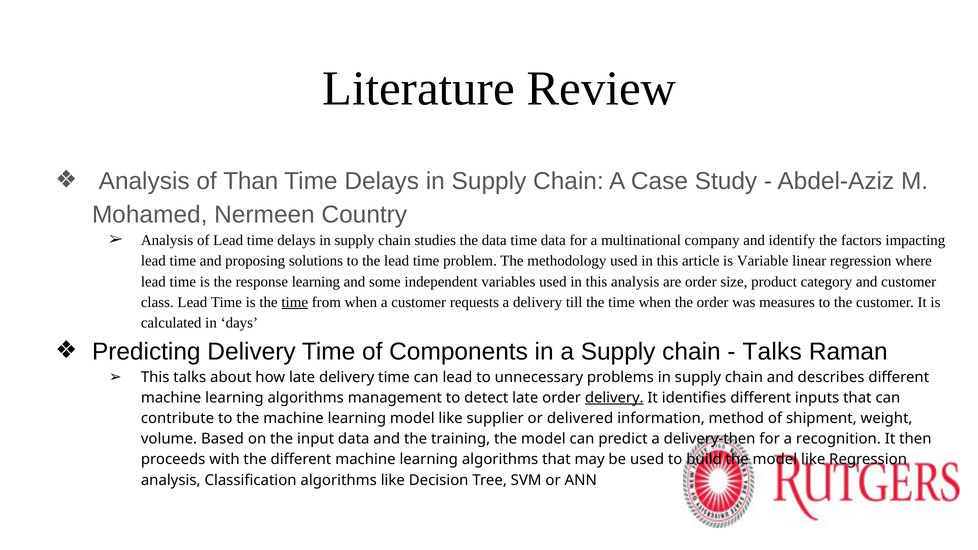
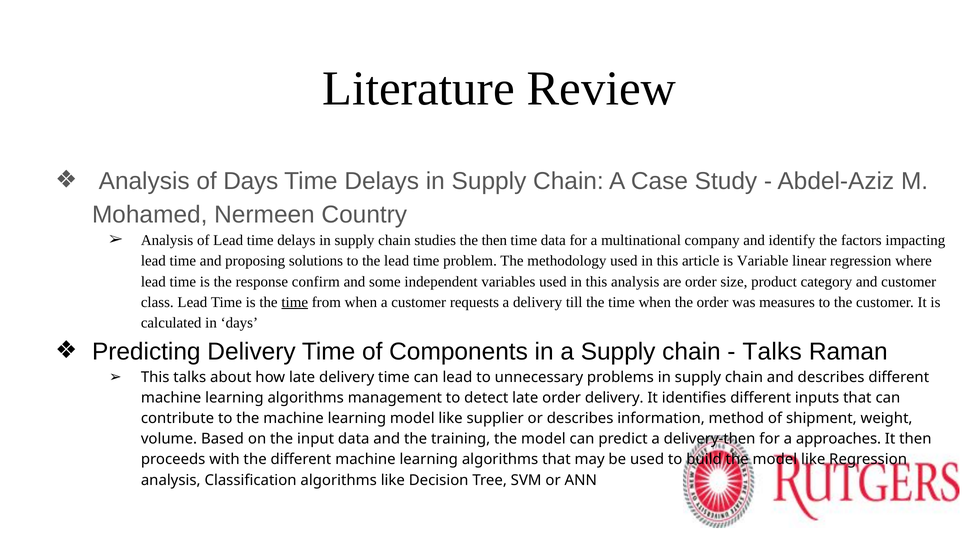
of Than: Than -> Days
the data: data -> then
response learning: learning -> confirm
delivery at (614, 398) underline: present -> none
or delivered: delivered -> describes
recognition: recognition -> approaches
